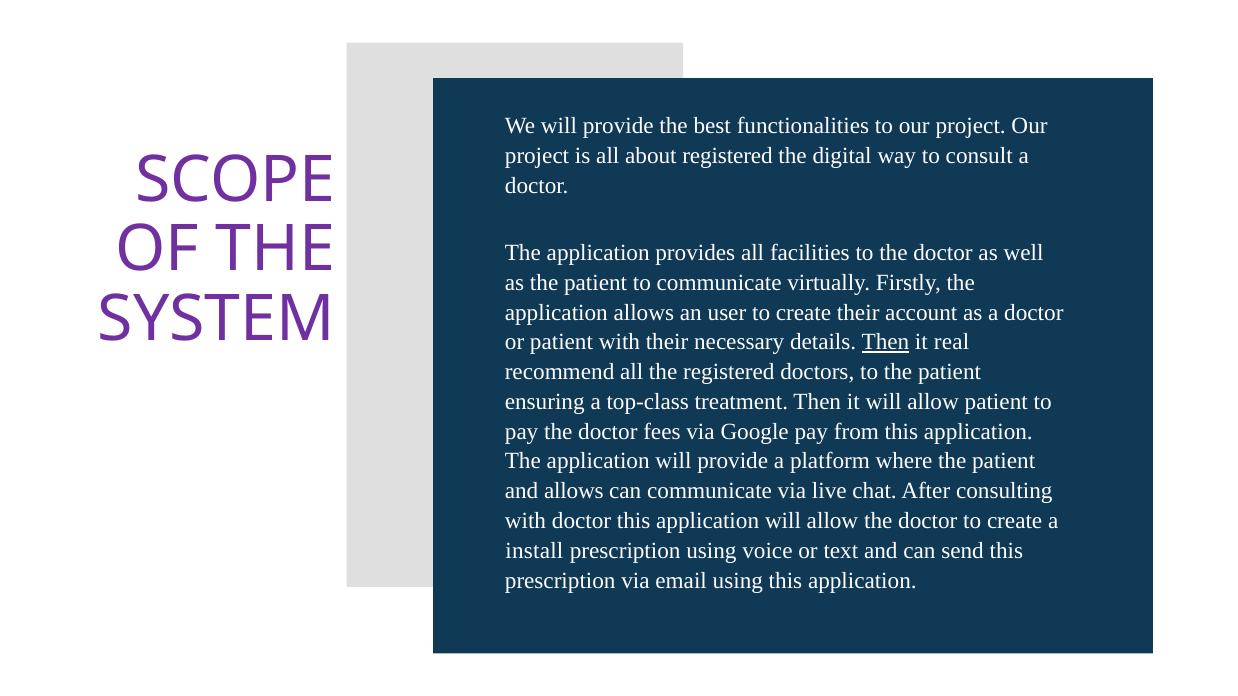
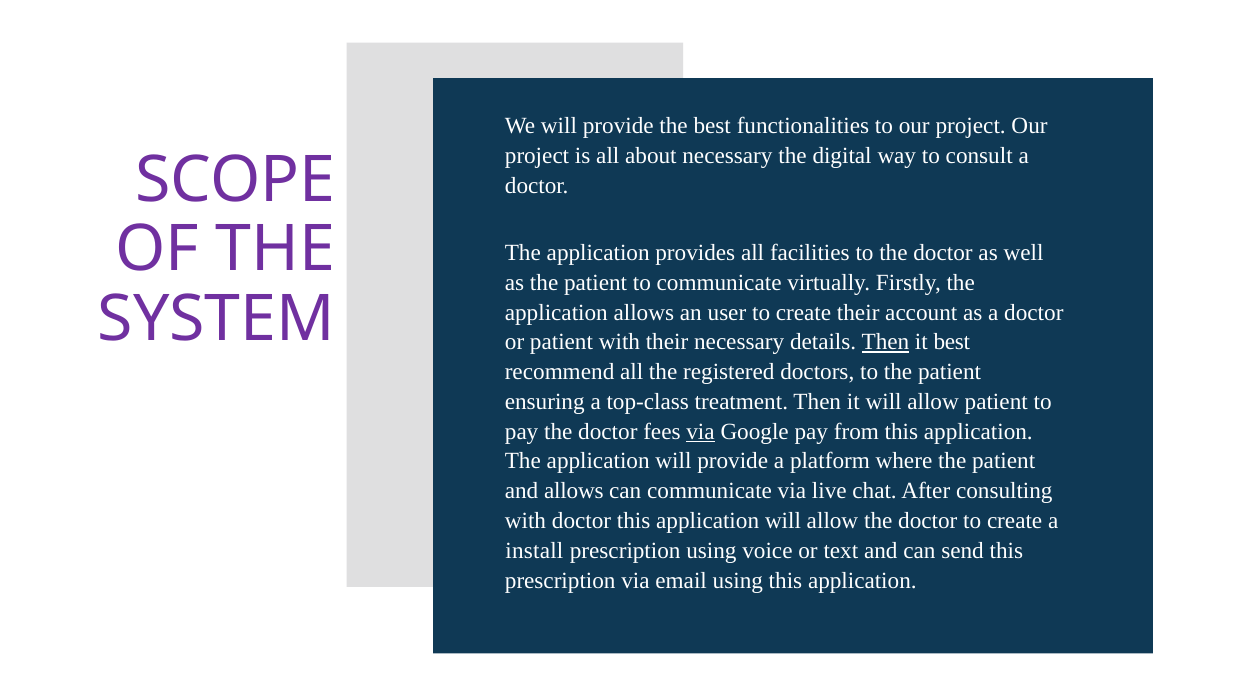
about registered: registered -> necessary
it real: real -> best
via at (701, 432) underline: none -> present
